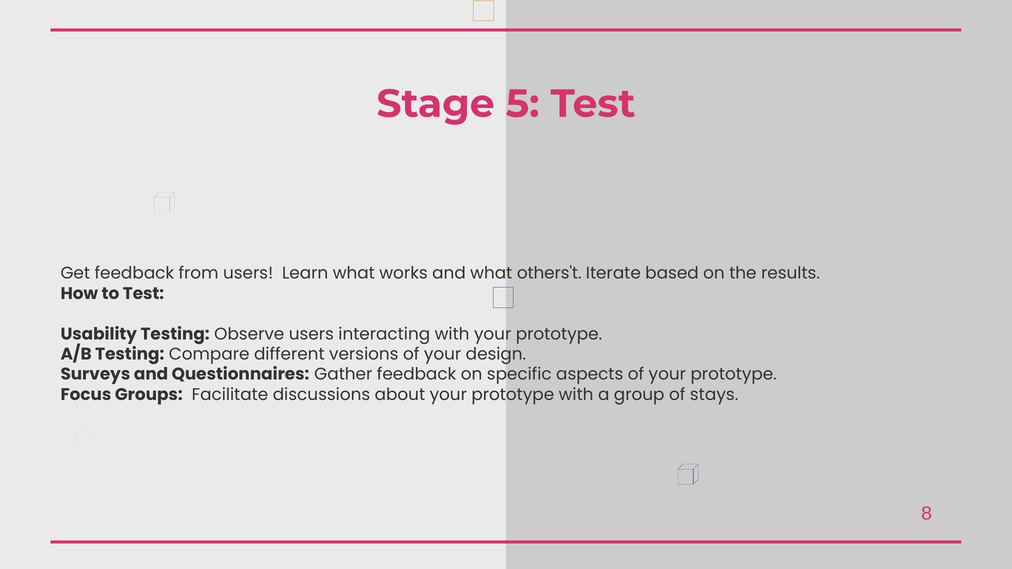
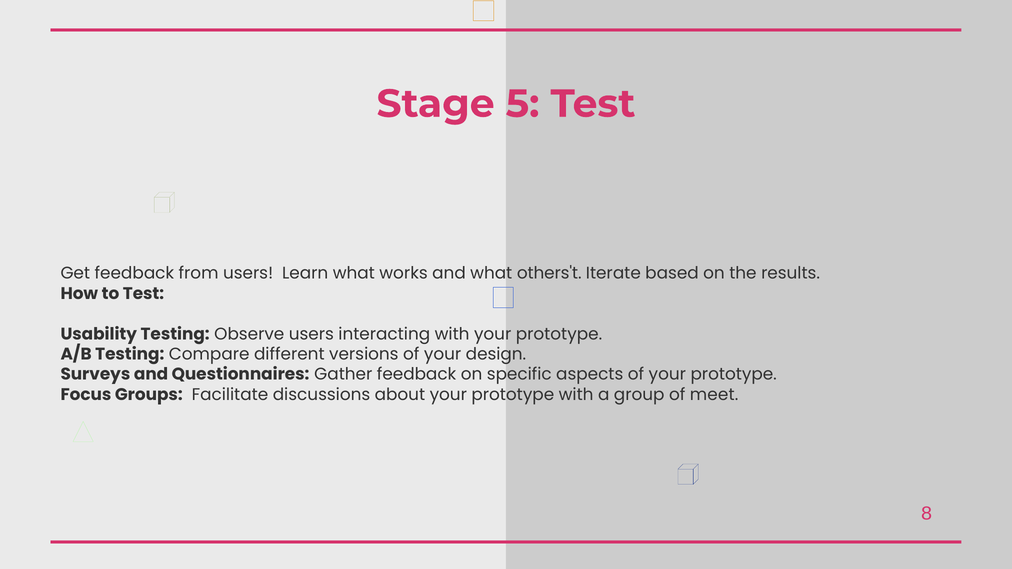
stays: stays -> meet
